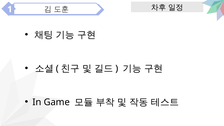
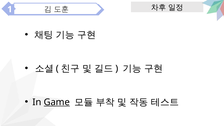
Game underline: none -> present
